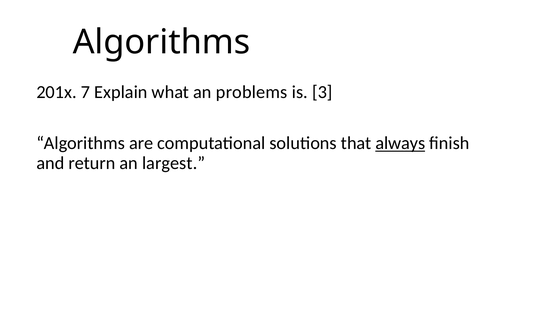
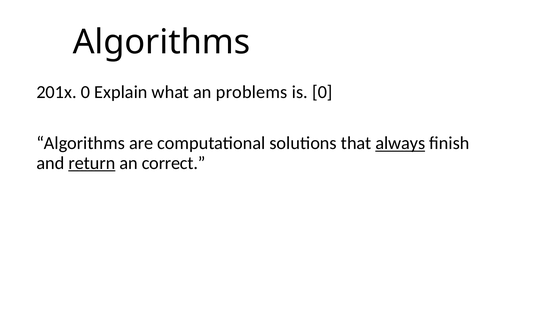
201x 7: 7 -> 0
is 3: 3 -> 0
return underline: none -> present
largest: largest -> correct
